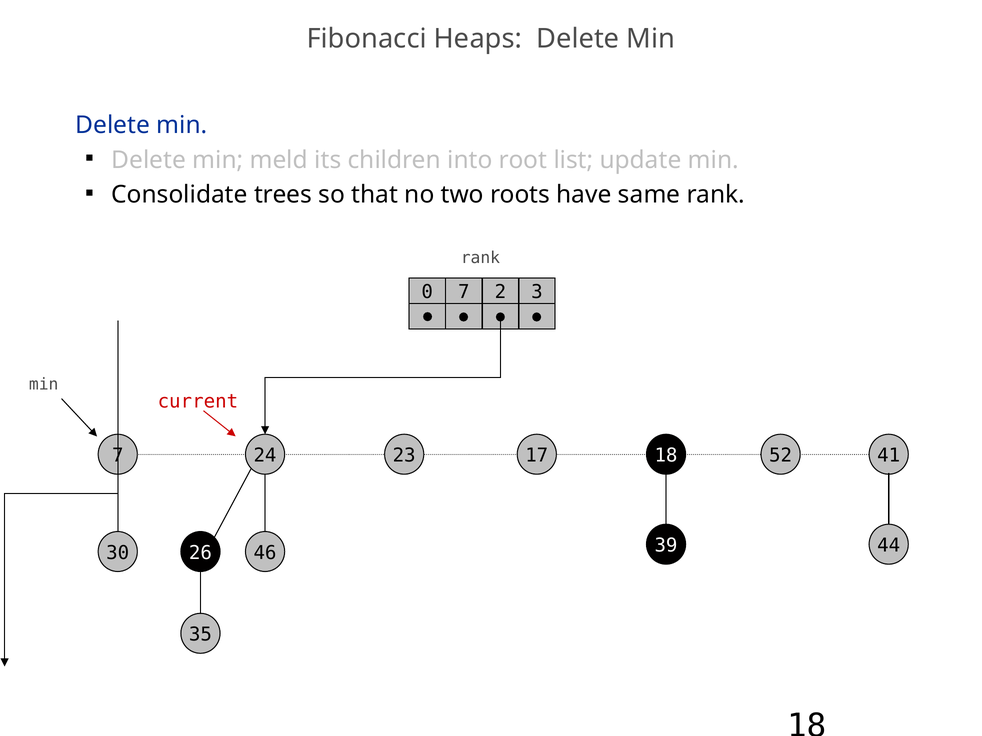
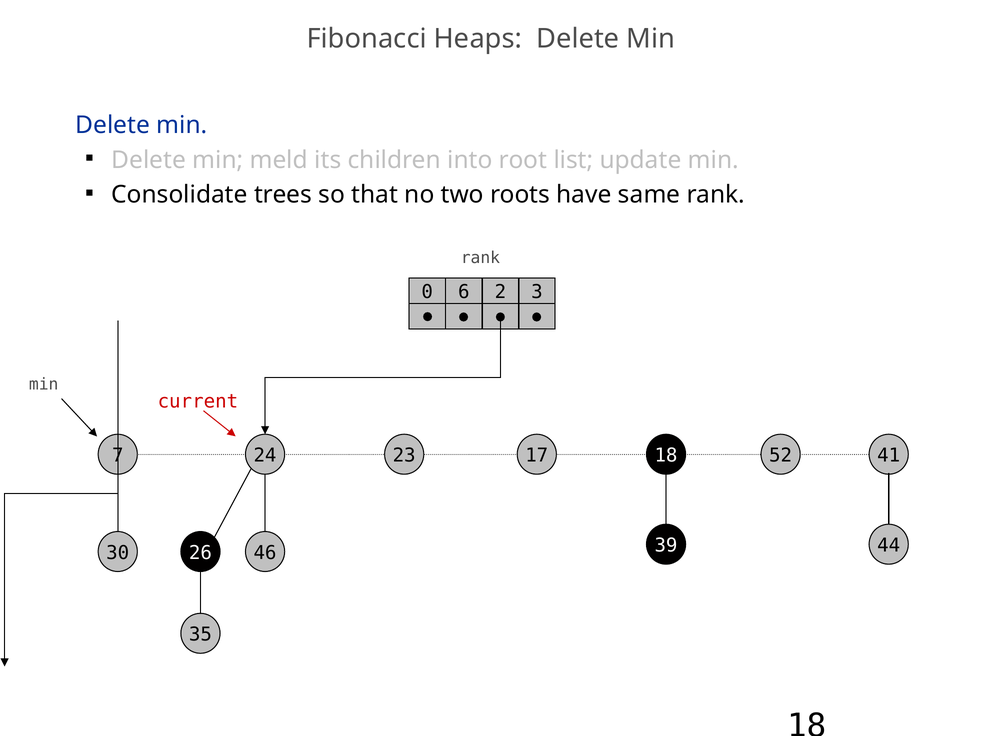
0 7: 7 -> 6
